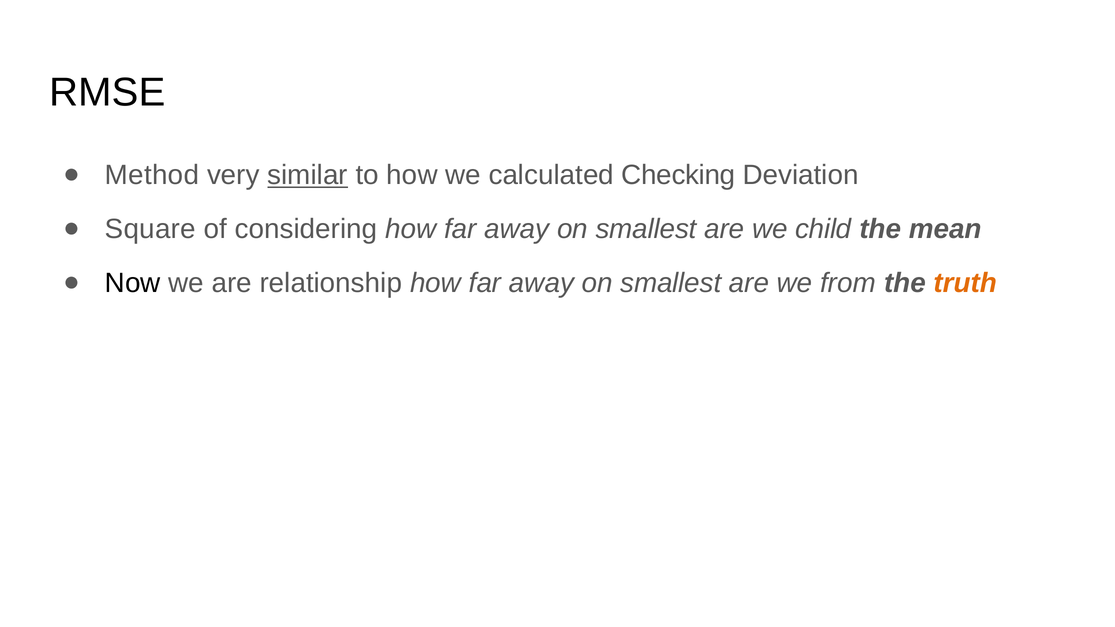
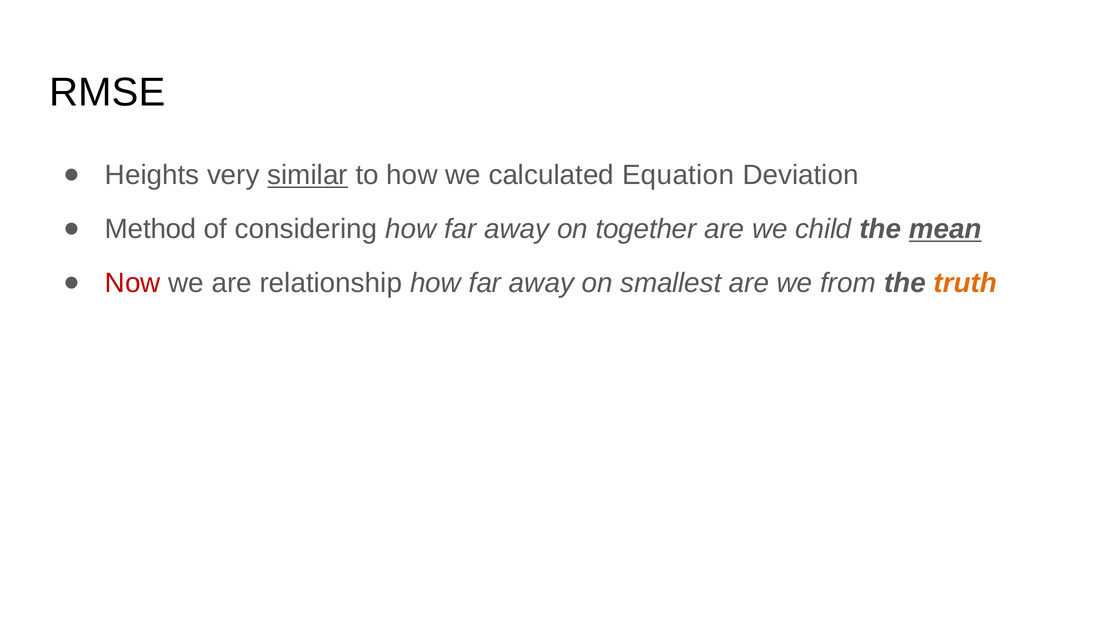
Method: Method -> Heights
Checking: Checking -> Equation
Square: Square -> Method
smallest at (646, 229): smallest -> together
mean underline: none -> present
Now colour: black -> red
